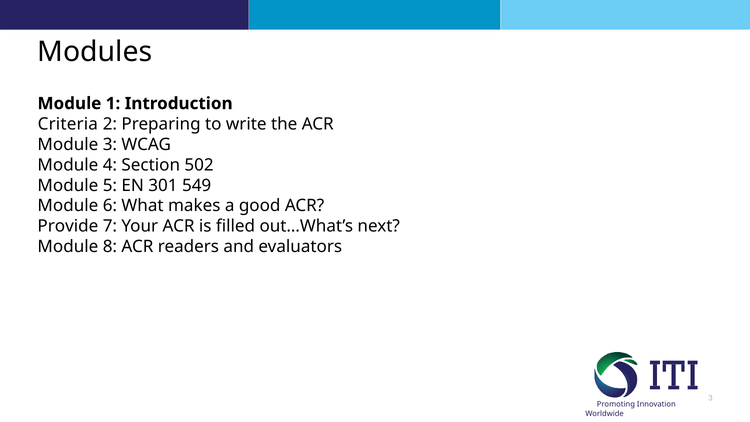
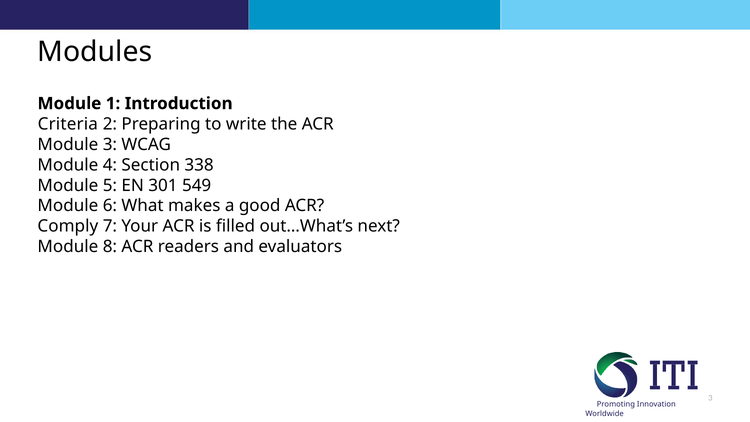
502: 502 -> 338
Provide: Provide -> Comply
